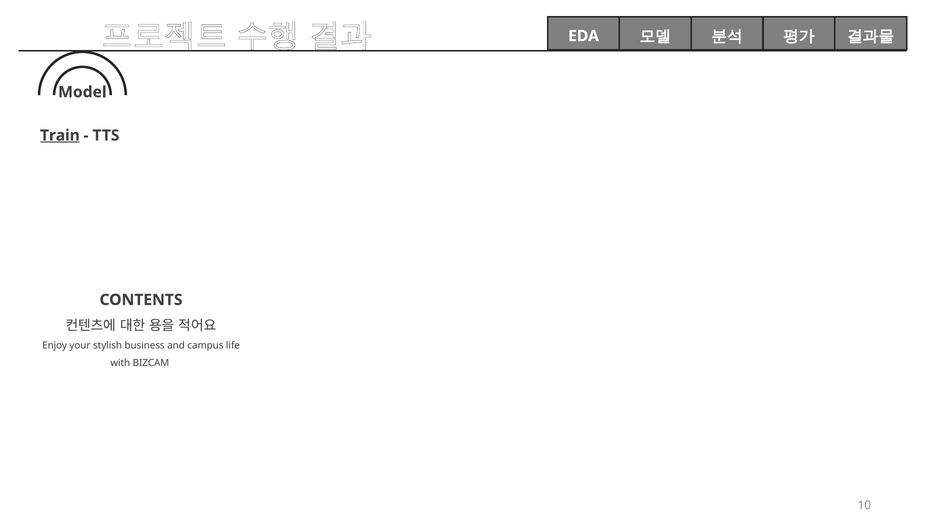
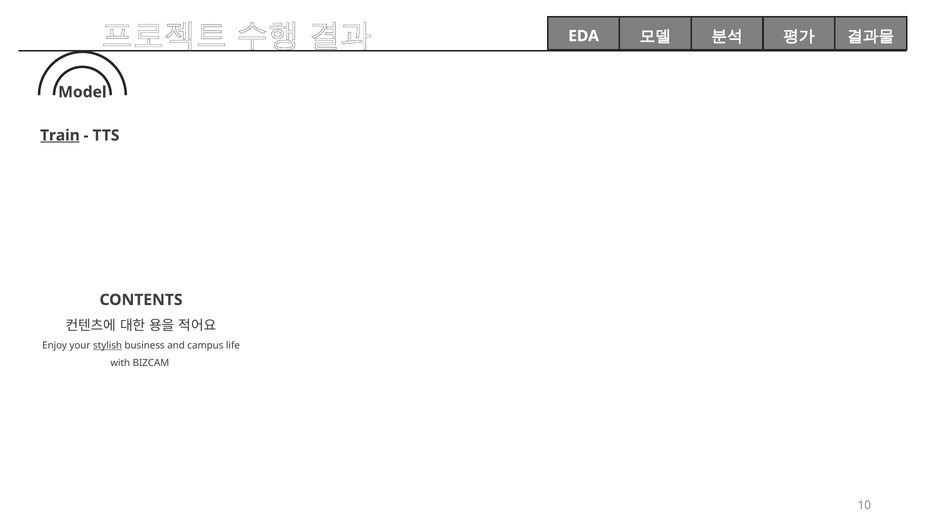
stylish underline: none -> present
